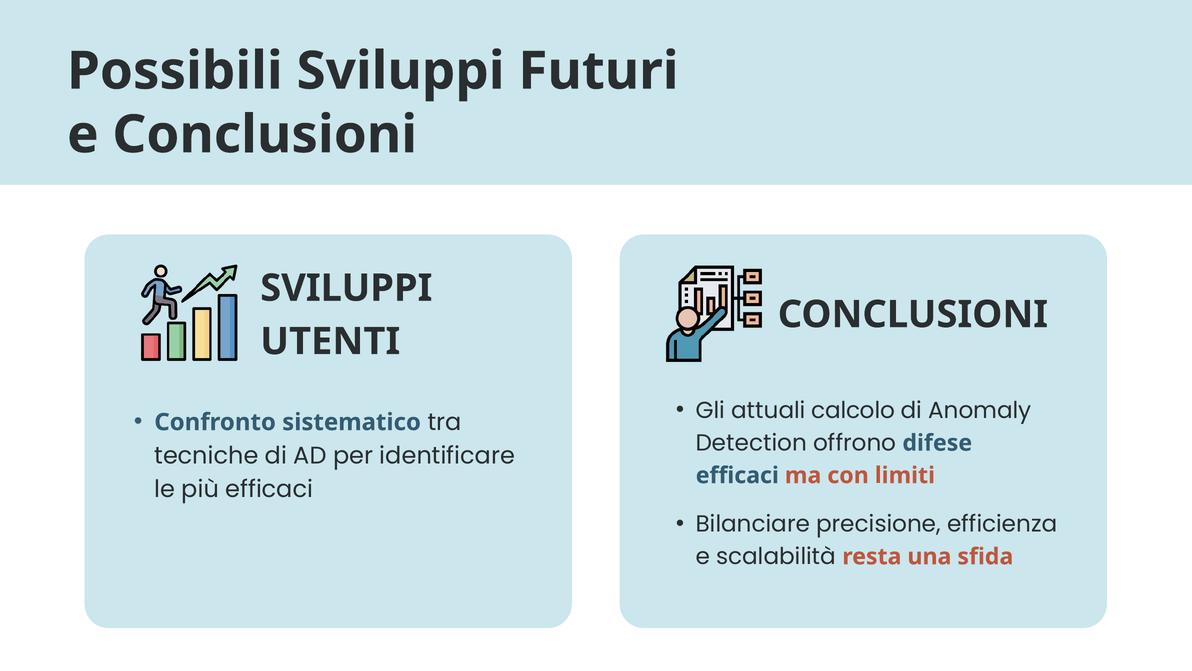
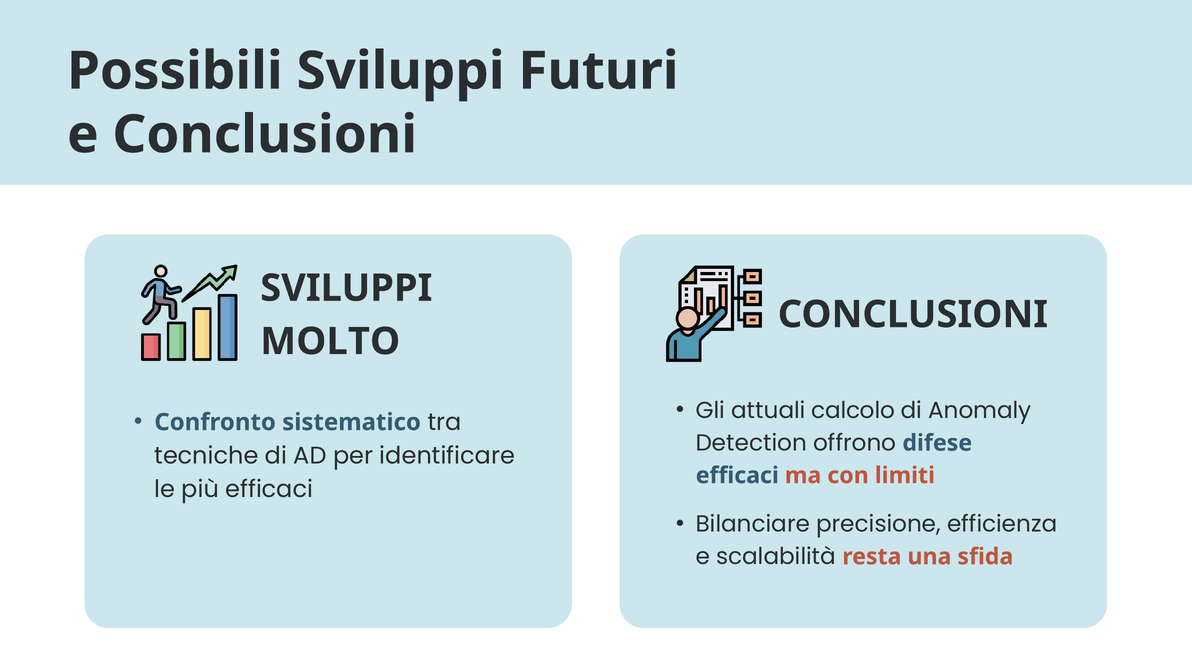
UTENTI: UTENTI -> MOLTO
